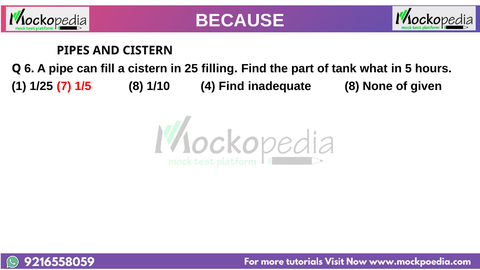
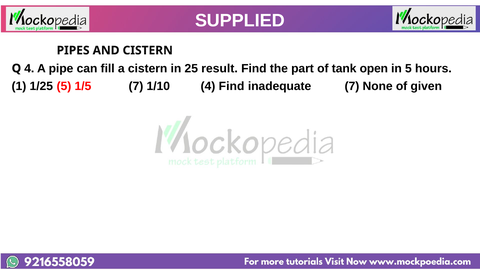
BECAUSE: BECAUSE -> SUPPLIED
Q 6: 6 -> 4
filling: filling -> result
what: what -> open
1/25 7: 7 -> 5
1/5 8: 8 -> 7
inadequate 8: 8 -> 7
